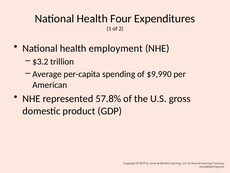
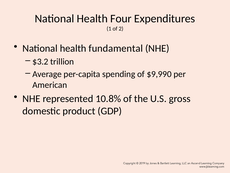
employment: employment -> fundamental
57.8%: 57.8% -> 10.8%
